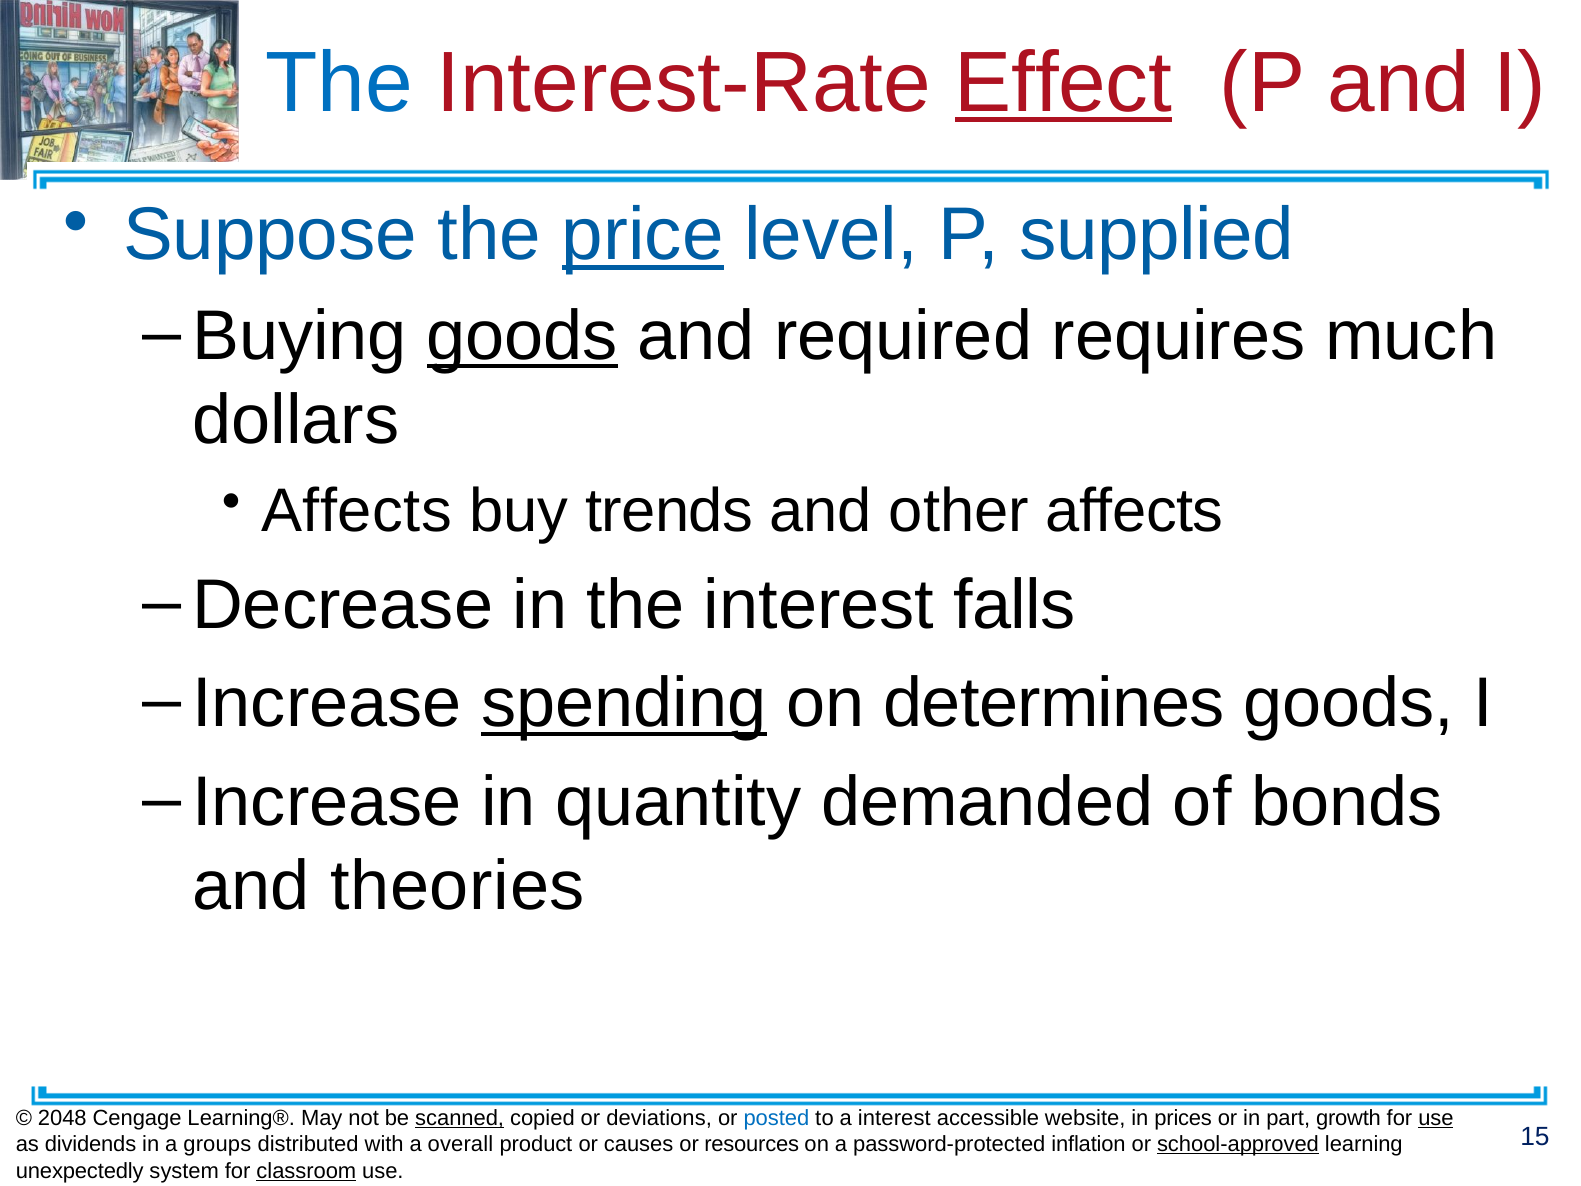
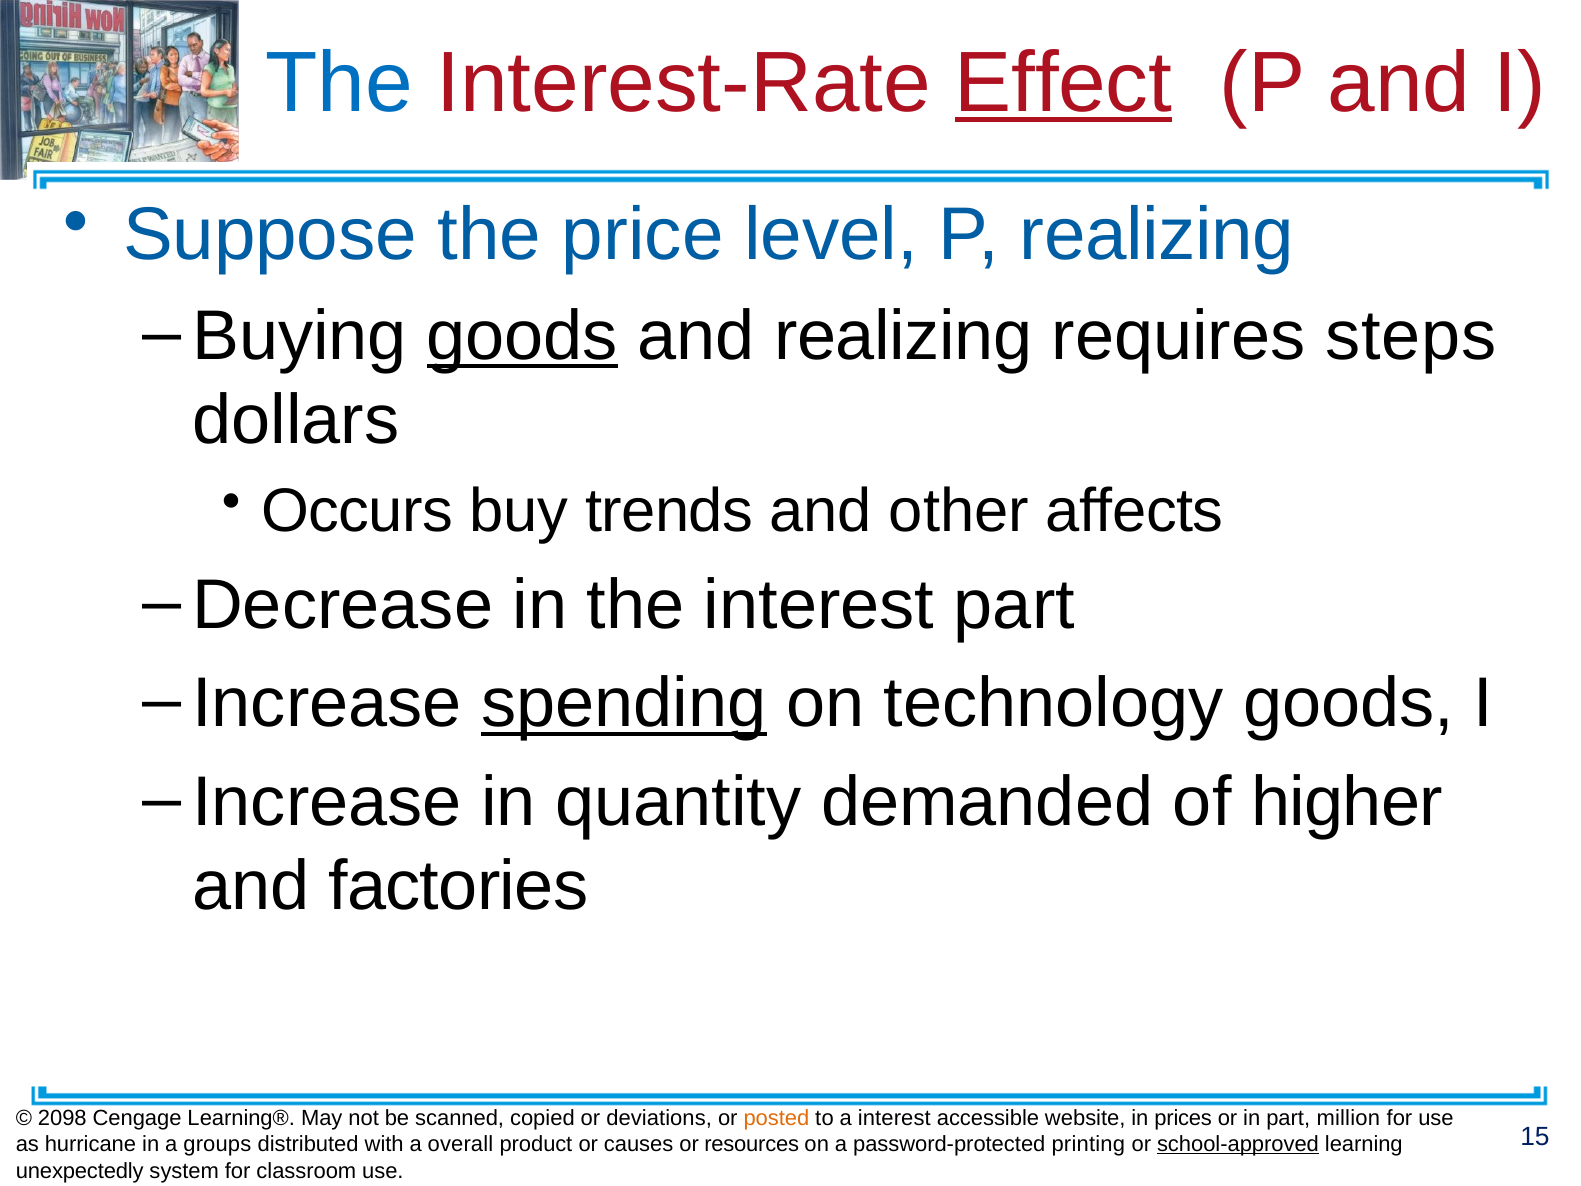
price underline: present -> none
P supplied: supplied -> realizing
and required: required -> realizing
much: much -> steps
Affects at (357, 511): Affects -> Occurs
interest falls: falls -> part
determines: determines -> technology
bonds: bonds -> higher
theories: theories -> factories
2048: 2048 -> 2098
scanned underline: present -> none
posted colour: blue -> orange
growth: growth -> million
use at (1436, 1118) underline: present -> none
dividends: dividends -> hurricane
inflation: inflation -> printing
classroom underline: present -> none
